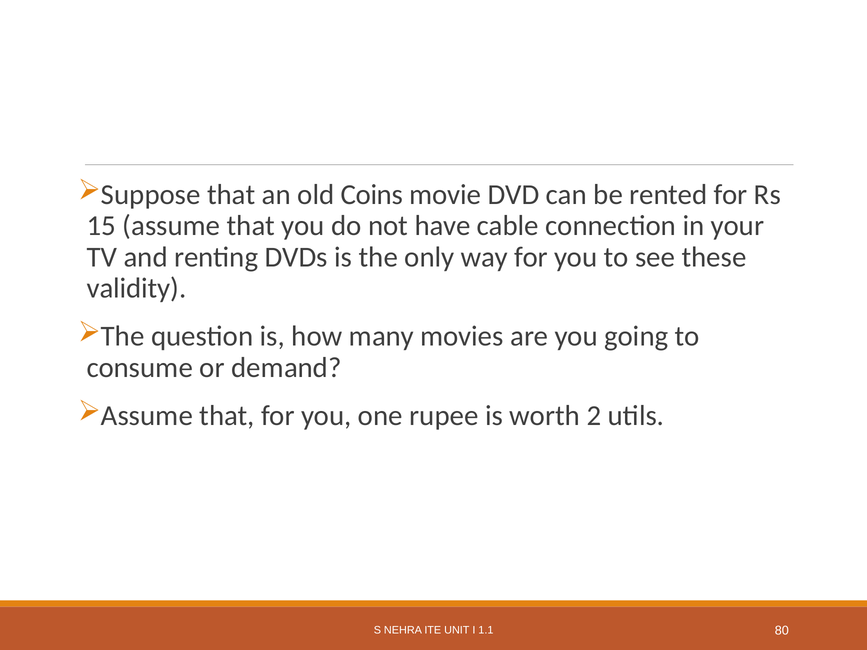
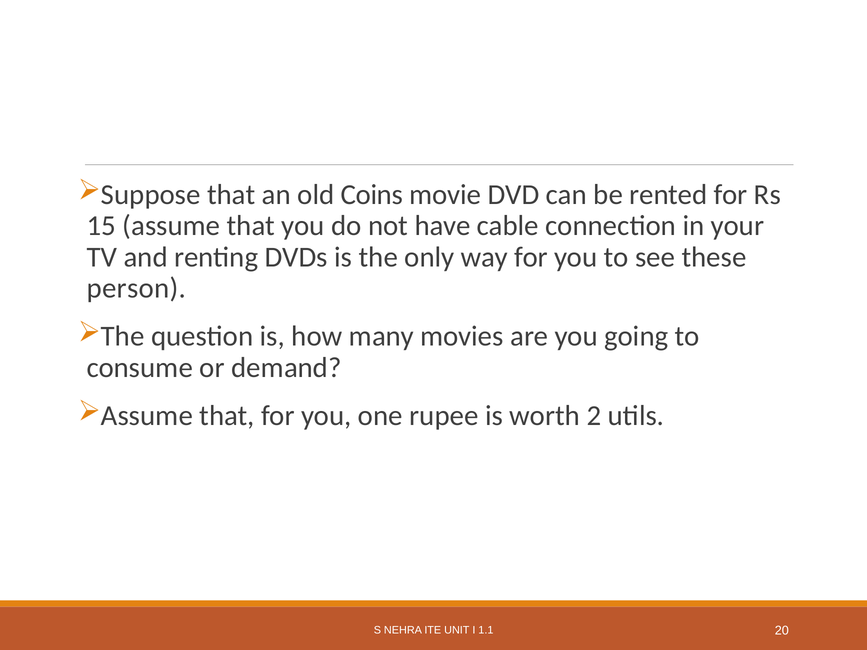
validity: validity -> person
80: 80 -> 20
